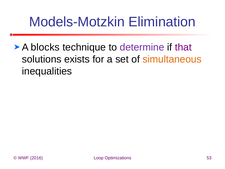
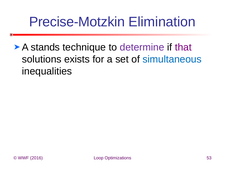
Models-Motzkin: Models-Motzkin -> Precise-Motzkin
blocks: blocks -> stands
simultaneous colour: orange -> blue
